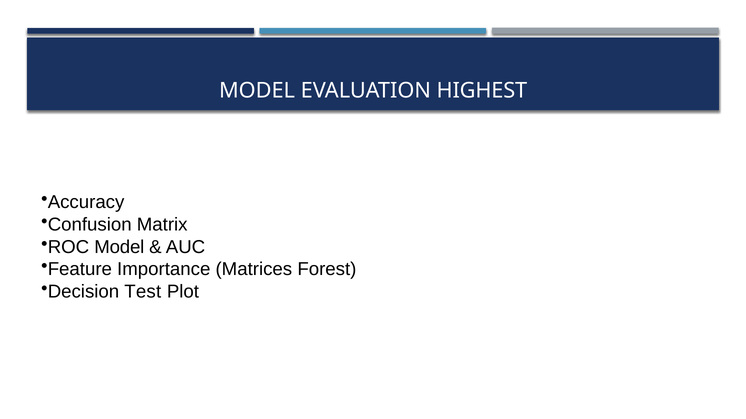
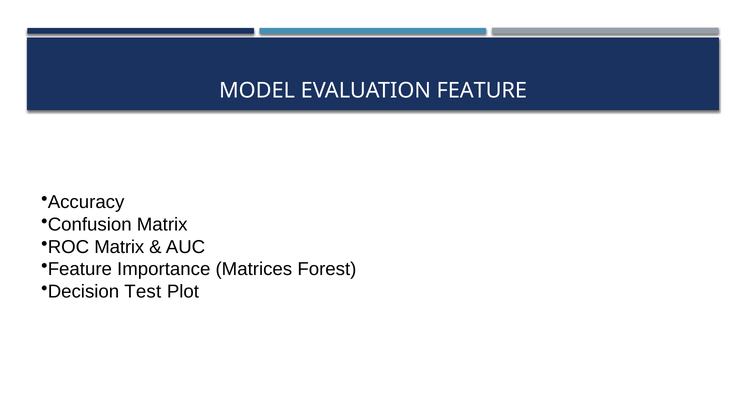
EVALUATION HIGHEST: HIGHEST -> FEATURE
ROC Model: Model -> Matrix
